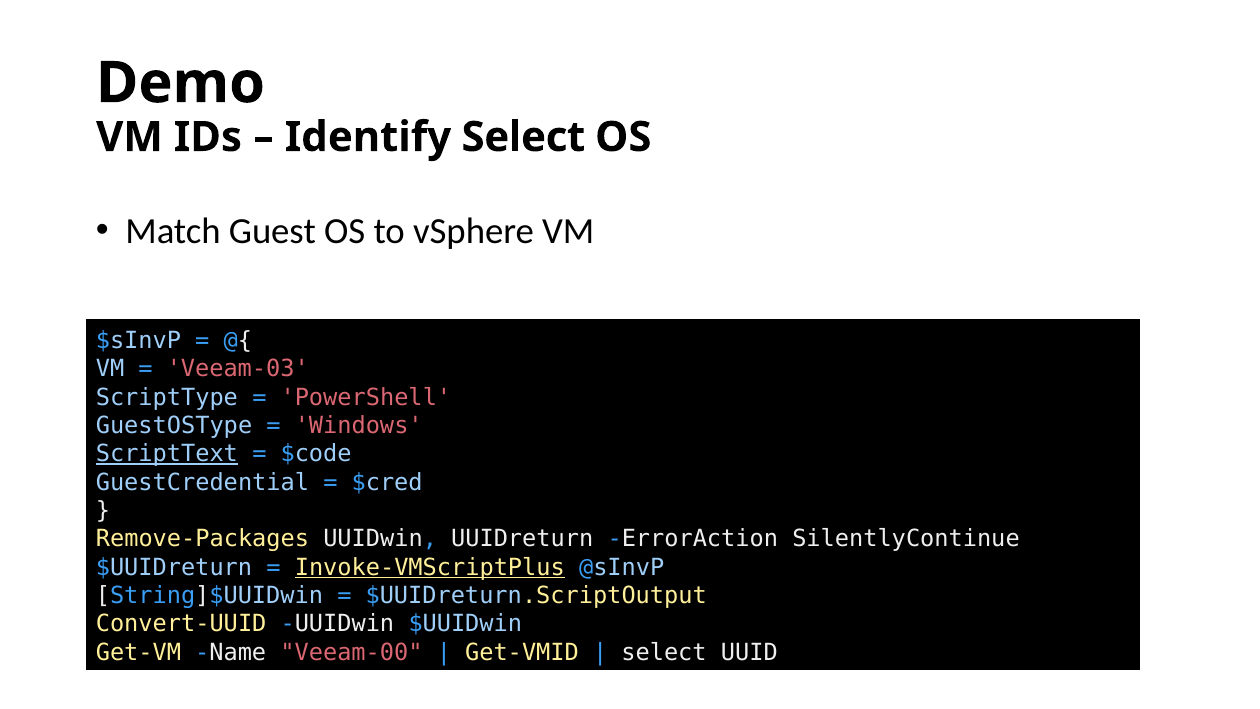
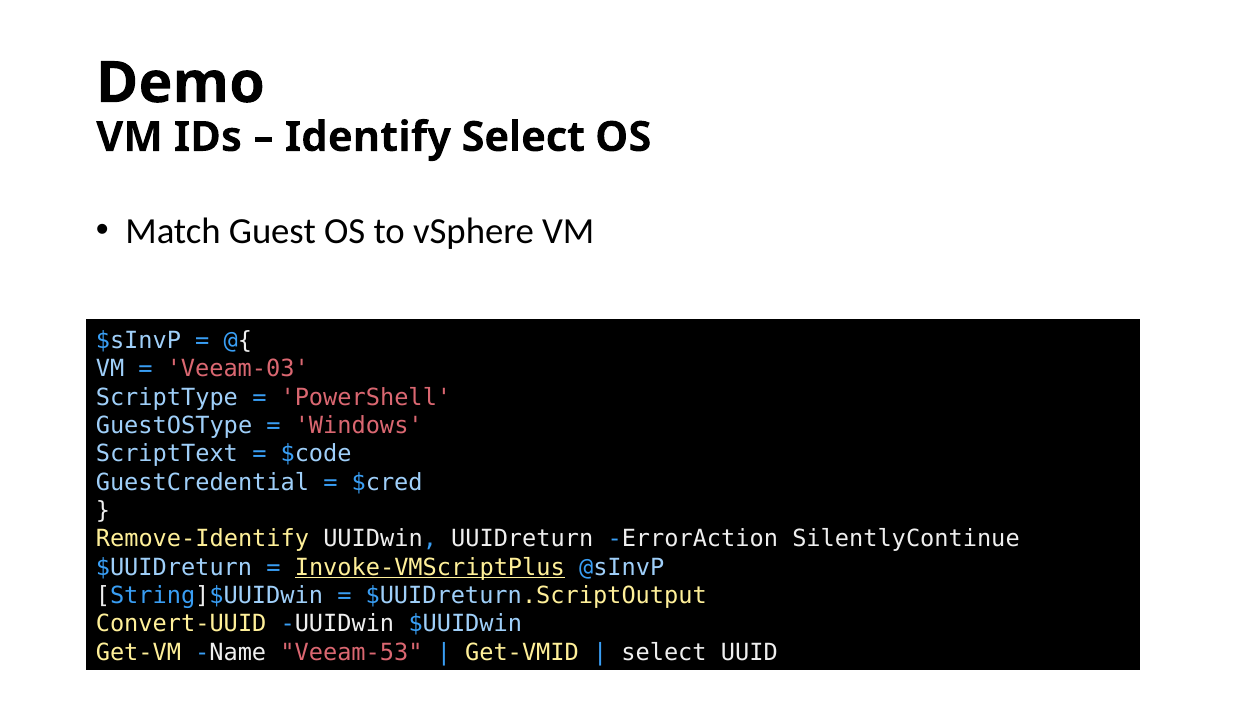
ScriptText underline: present -> none
Remove-Packages: Remove-Packages -> Remove-Identify
Veeam-00: Veeam-00 -> Veeam-53
